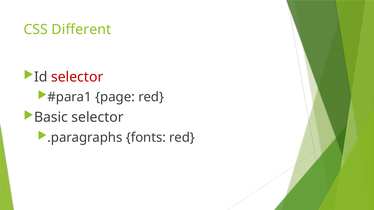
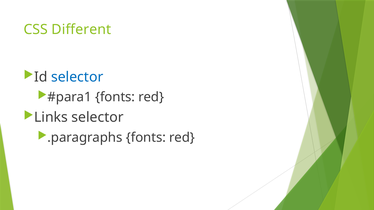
selector at (77, 77) colour: red -> blue
page at (115, 97): page -> fonts
Basic: Basic -> Links
